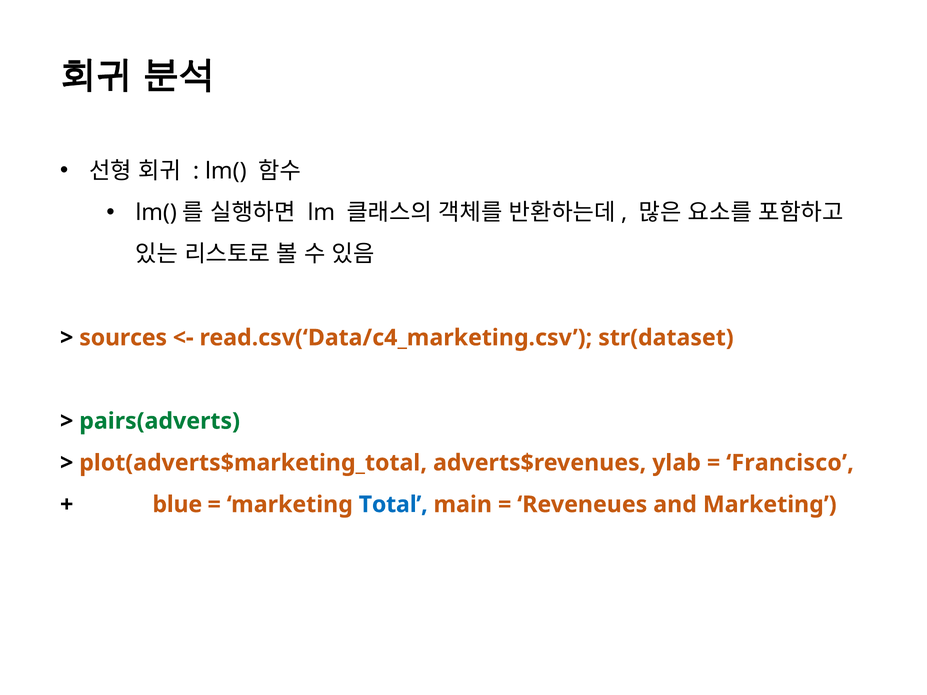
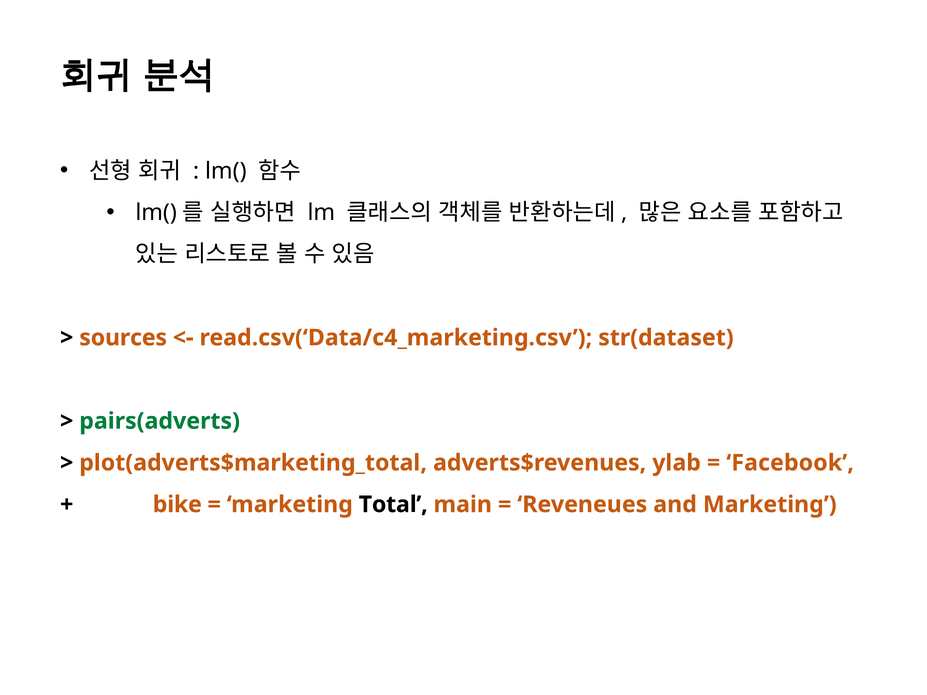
Francisco: Francisco -> Facebook
blue: blue -> bike
Total colour: blue -> black
